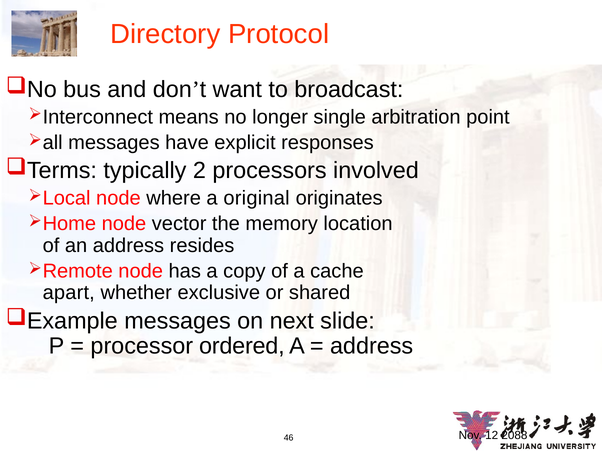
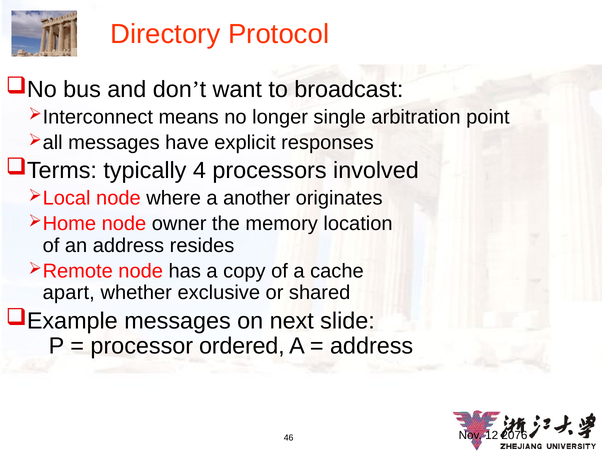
2: 2 -> 4
original: original -> another
vector: vector -> owner
2088: 2088 -> 2076
